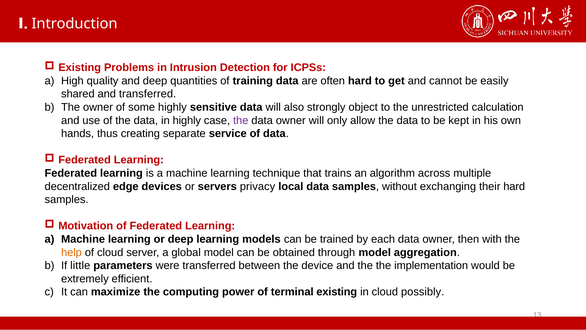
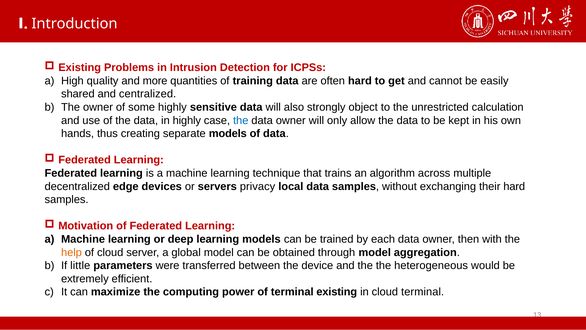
and deep: deep -> more
and transferred: transferred -> centralized
the at (241, 120) colour: purple -> blue
separate service: service -> models
implementation: implementation -> heterogeneous
cloud possibly: possibly -> terminal
